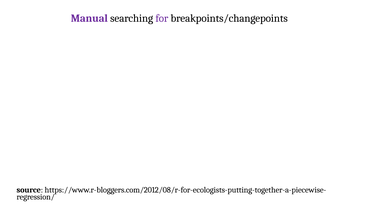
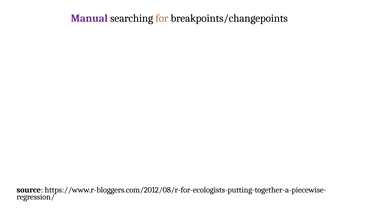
for colour: purple -> orange
